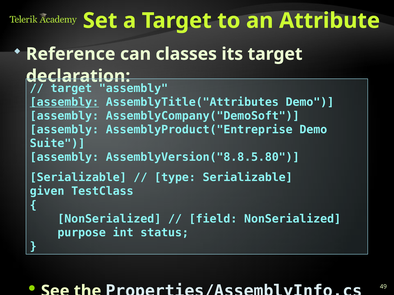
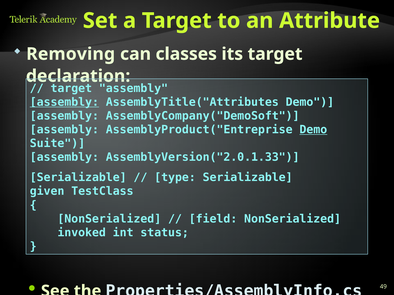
Reference: Reference -> Removing
Demo at (313, 130) underline: none -> present
AssemblyVersion("8.8.5.80: AssemblyVersion("8.8.5.80 -> AssemblyVersion("2.0.1.33
purpose: purpose -> invoked
